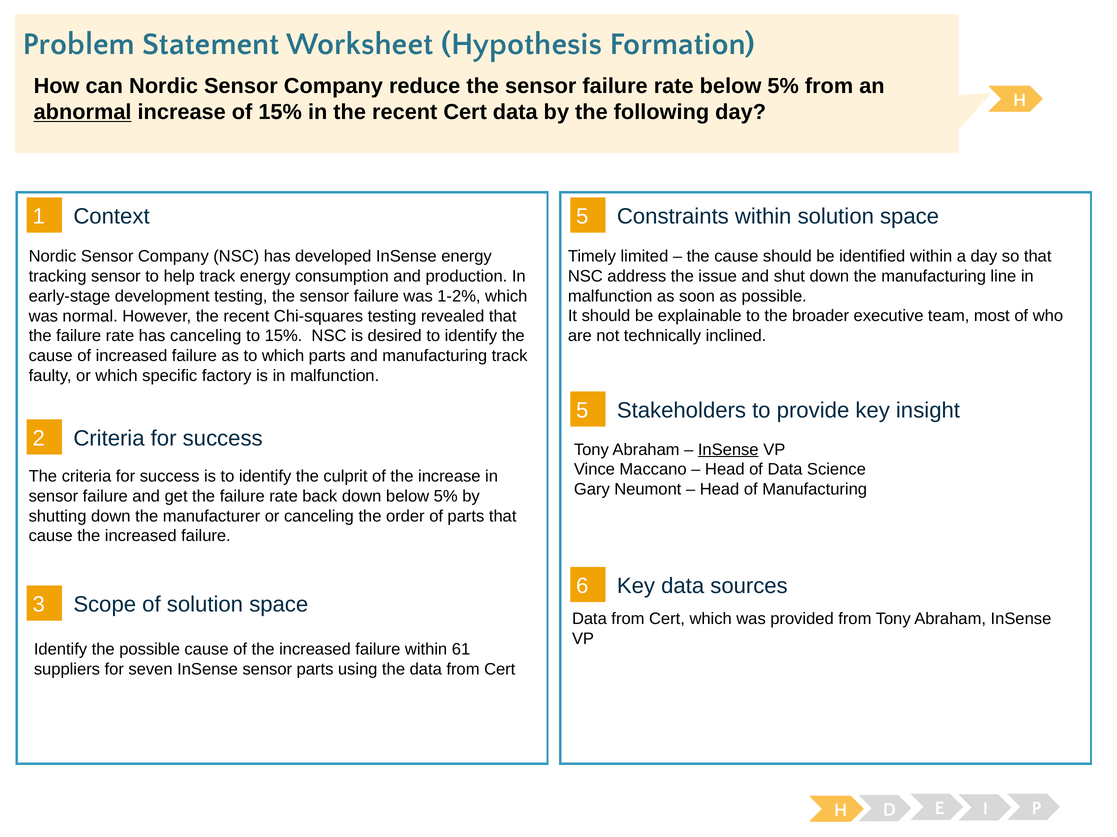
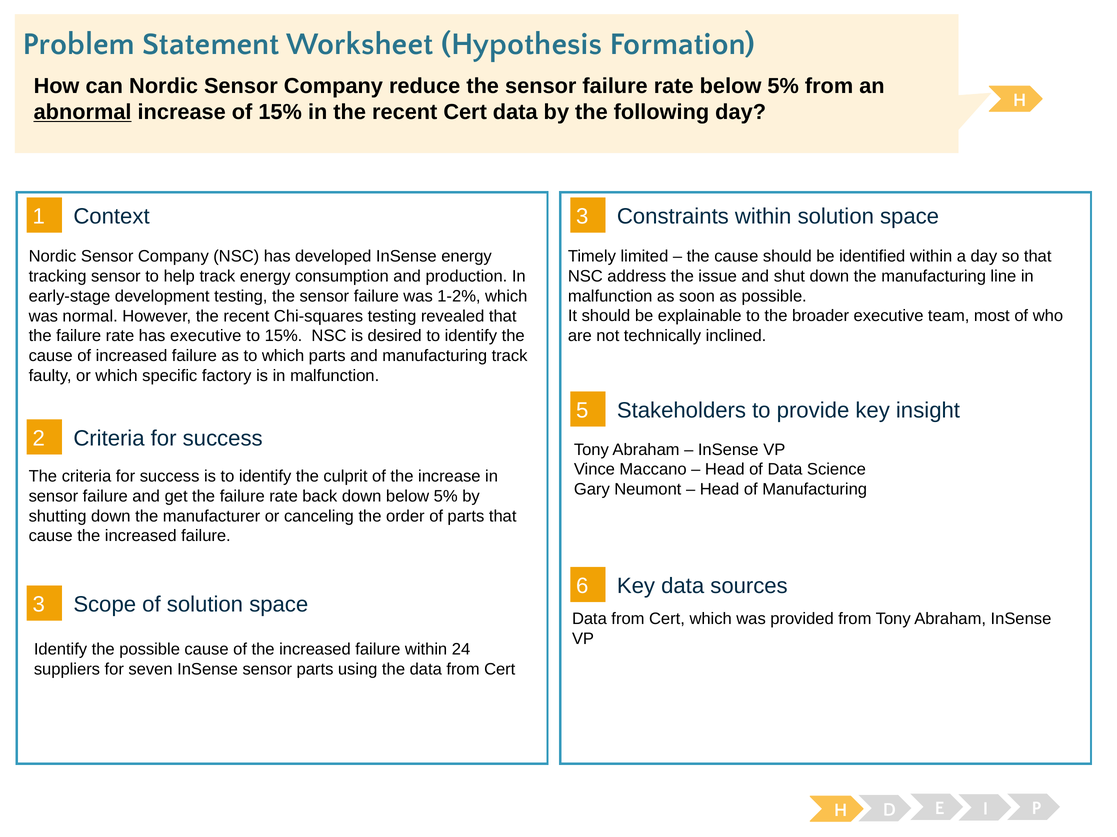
1 5: 5 -> 3
has canceling: canceling -> executive
InSense at (728, 450) underline: present -> none
61: 61 -> 24
